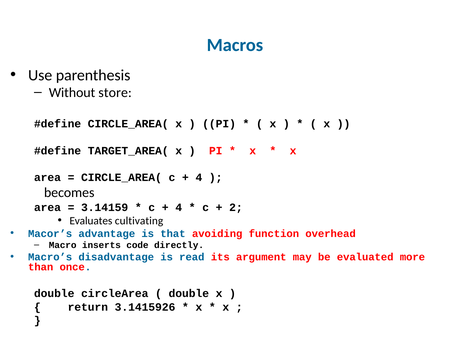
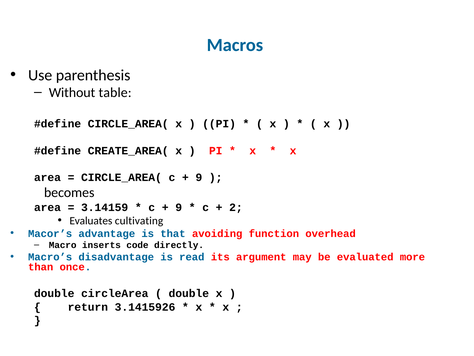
store: store -> table
TARGET_AREA(: TARGET_AREA( -> CREATE_AREA(
4 at (199, 177): 4 -> 9
4 at (179, 207): 4 -> 9
